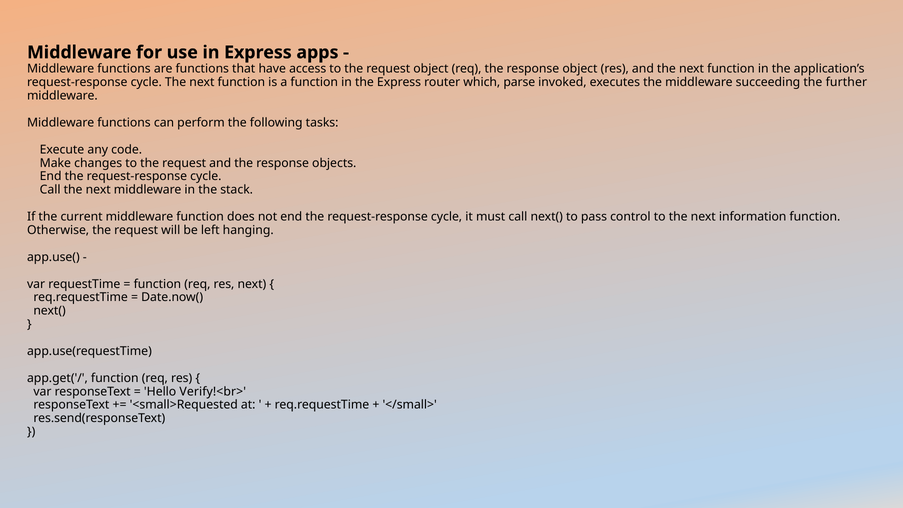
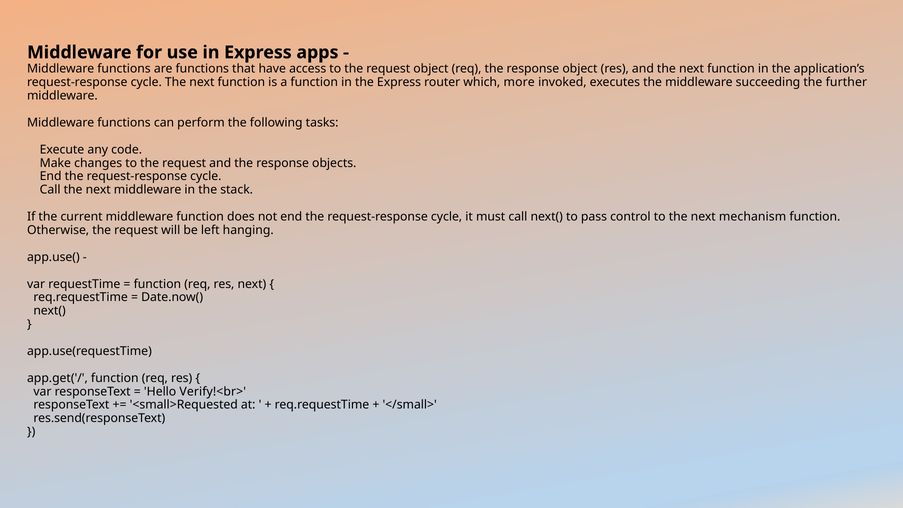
parse: parse -> more
information: information -> mechanism
